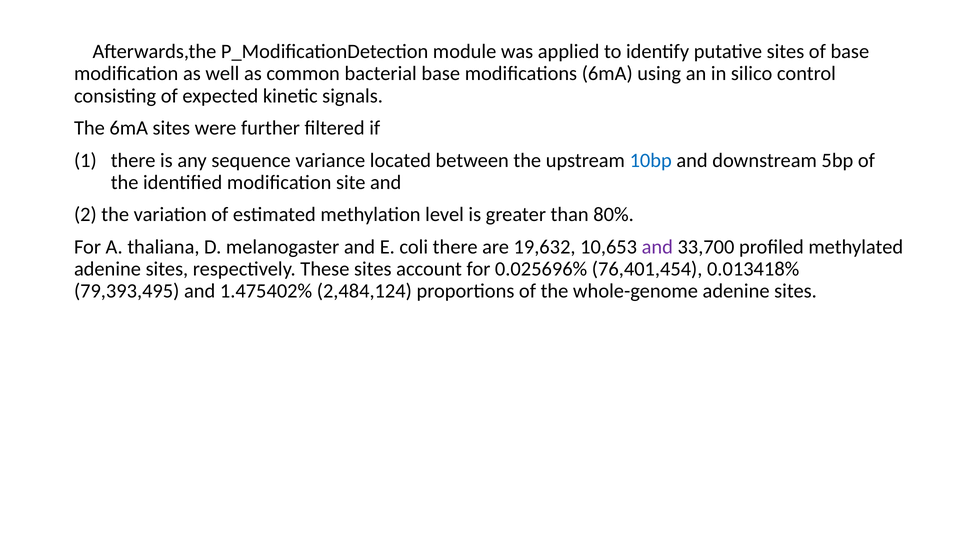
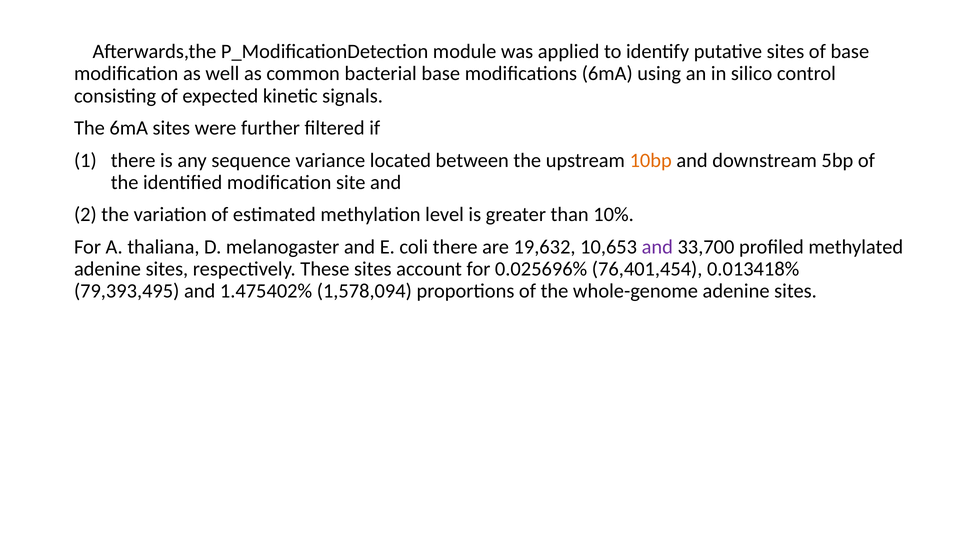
10bp colour: blue -> orange
80%: 80% -> 10%
2,484,124: 2,484,124 -> 1,578,094
